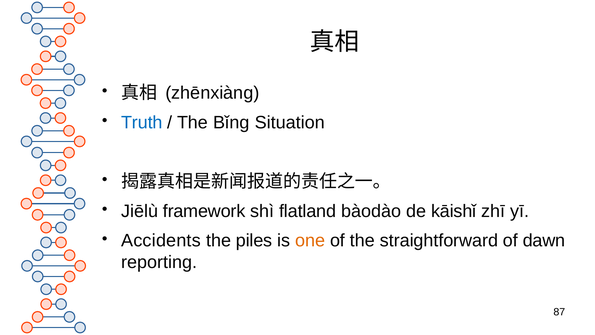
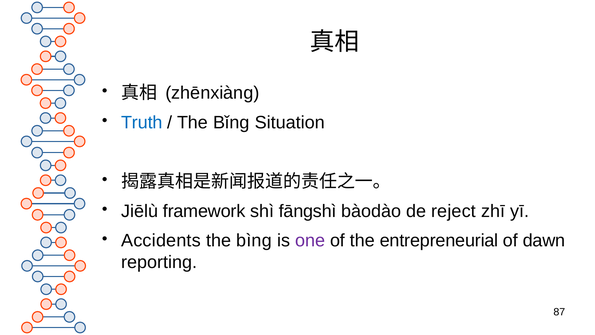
flatland: flatland -> fāngshì
kāishǐ: kāishǐ -> reject
piles: piles -> bìng
one colour: orange -> purple
straightforward: straightforward -> entrepreneurial
